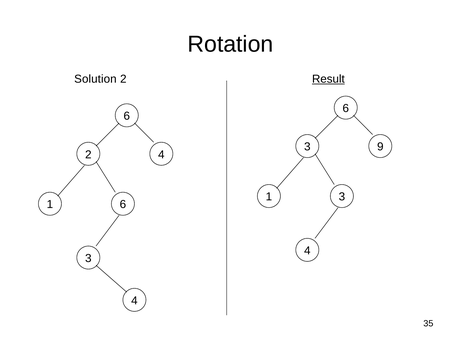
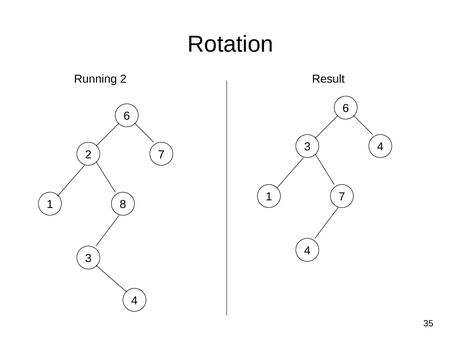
Solution: Solution -> Running
Result underline: present -> none
9 at (380, 147): 9 -> 4
2 4: 4 -> 7
1 3: 3 -> 7
1 6: 6 -> 8
